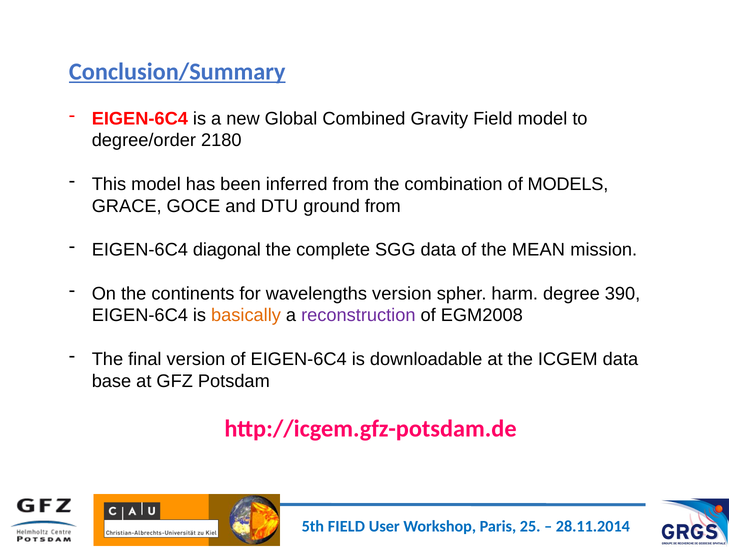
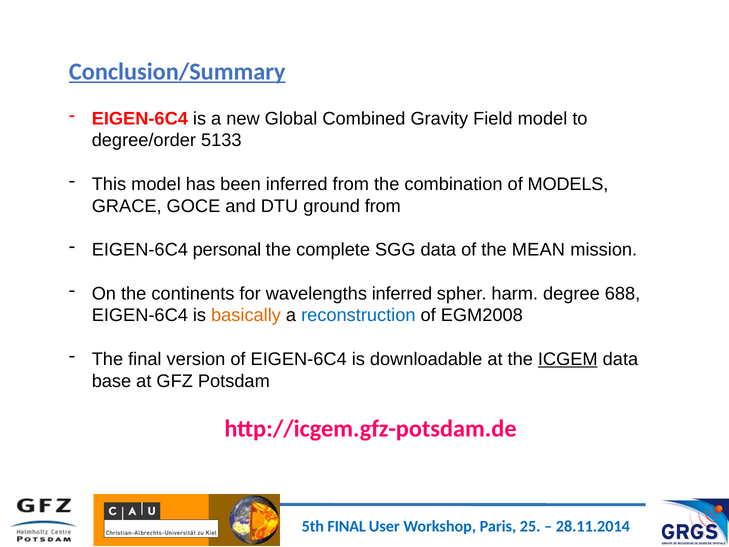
2180: 2180 -> 5133
diagonal: diagonal -> personal
wavelengths version: version -> inferred
390: 390 -> 688
reconstruction colour: purple -> blue
ICGEM underline: none -> present
FIELD at (346, 526): FIELD -> FINAL
